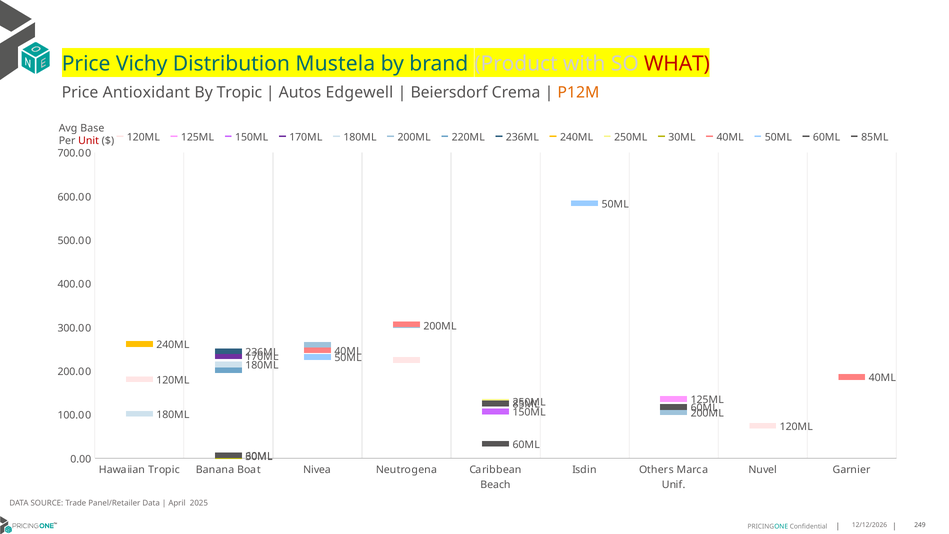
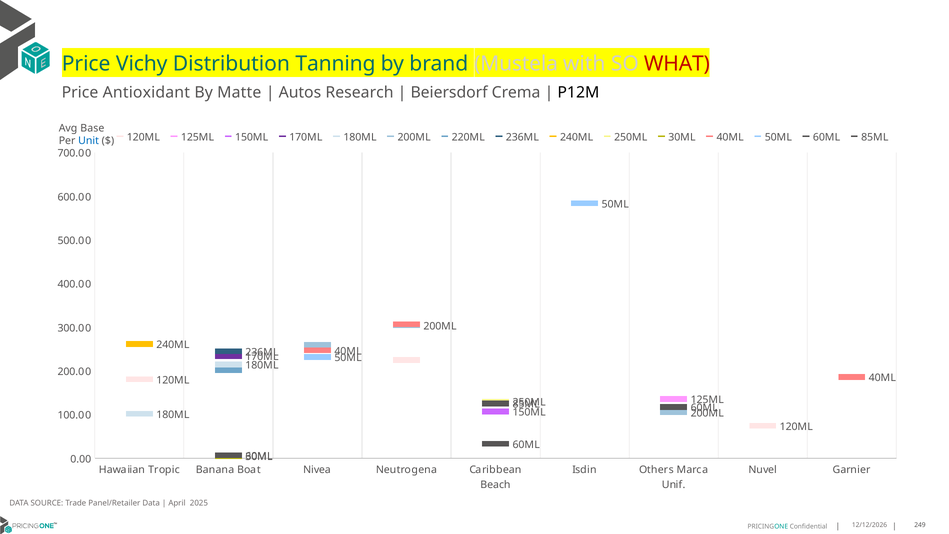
Mustela: Mustela -> Tanning
Product: Product -> Mustela
By Tropic: Tropic -> Matte
Edgewell: Edgewell -> Research
P12M colour: orange -> black
Unit colour: red -> blue
